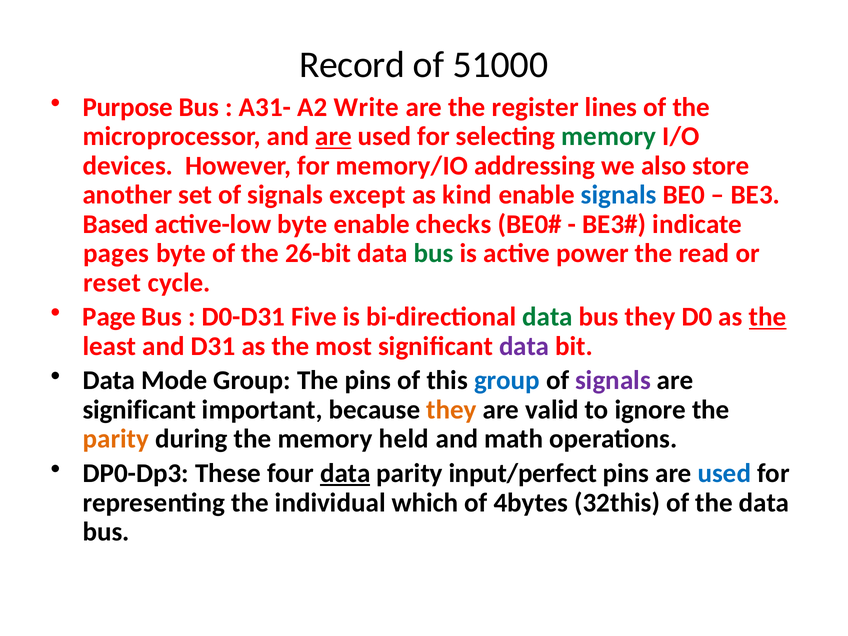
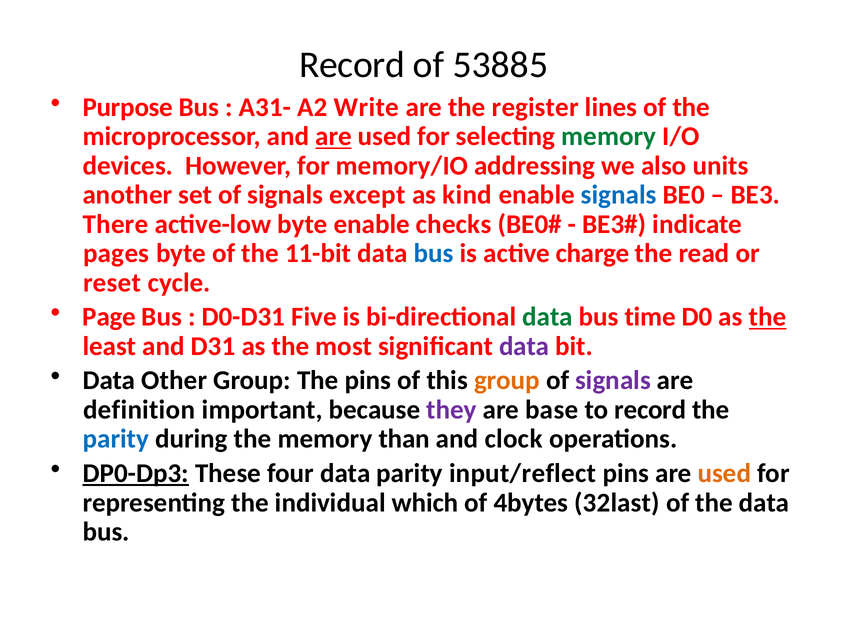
51000: 51000 -> 53885
store: store -> units
Based: Based -> There
26-bit: 26-bit -> 11-bit
bus at (434, 253) colour: green -> blue
power: power -> charge
bus they: they -> time
Mode: Mode -> Other
group at (507, 381) colour: blue -> orange
significant at (139, 410): significant -> definition
they at (451, 410) colour: orange -> purple
valid: valid -> base
to ignore: ignore -> record
parity at (116, 439) colour: orange -> blue
held: held -> than
math: math -> clock
DP0-Dp3 underline: none -> present
data at (345, 473) underline: present -> none
input/perfect: input/perfect -> input/reflect
used at (724, 473) colour: blue -> orange
32this: 32this -> 32last
